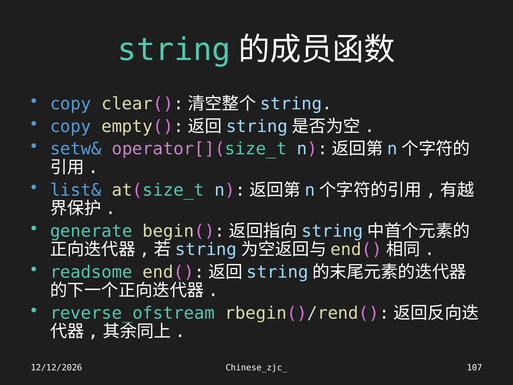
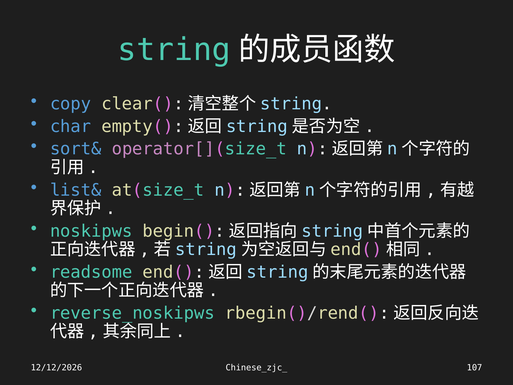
copy at (71, 126): copy -> char
setw&: setw& -> sort&
generate: generate -> noskipws
reverse_ofstream: reverse_ofstream -> reverse_noskipws
